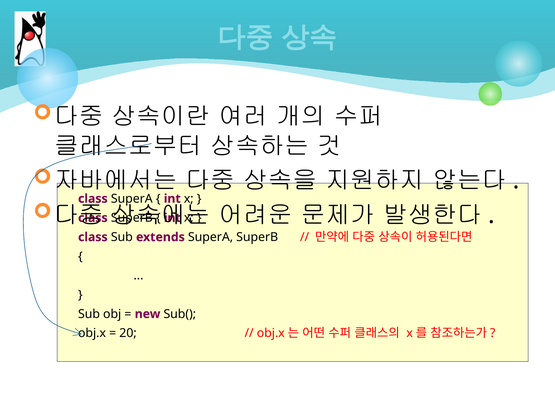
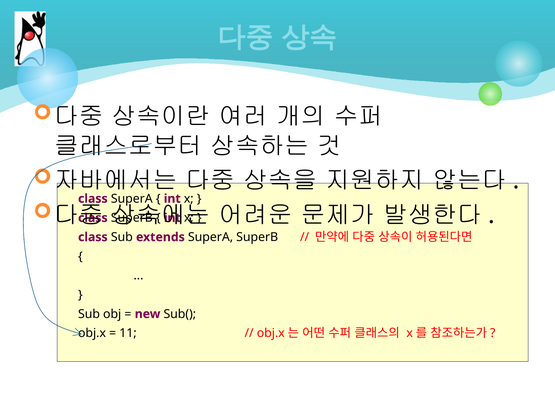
20: 20 -> 11
